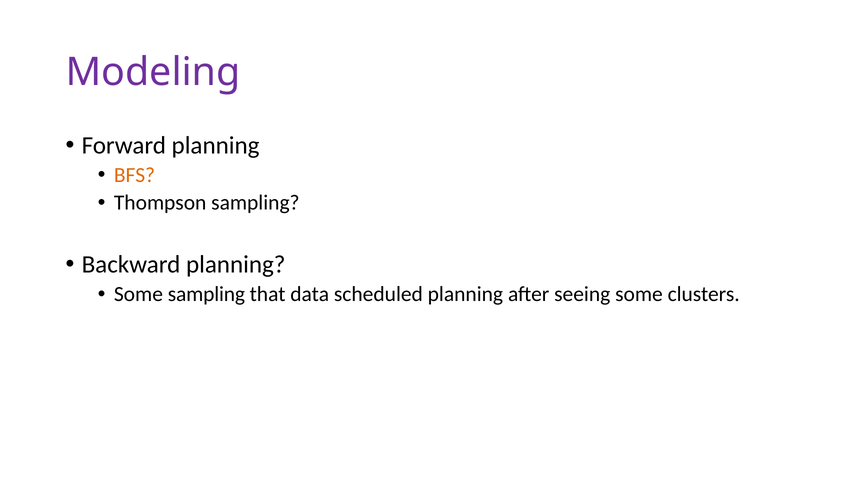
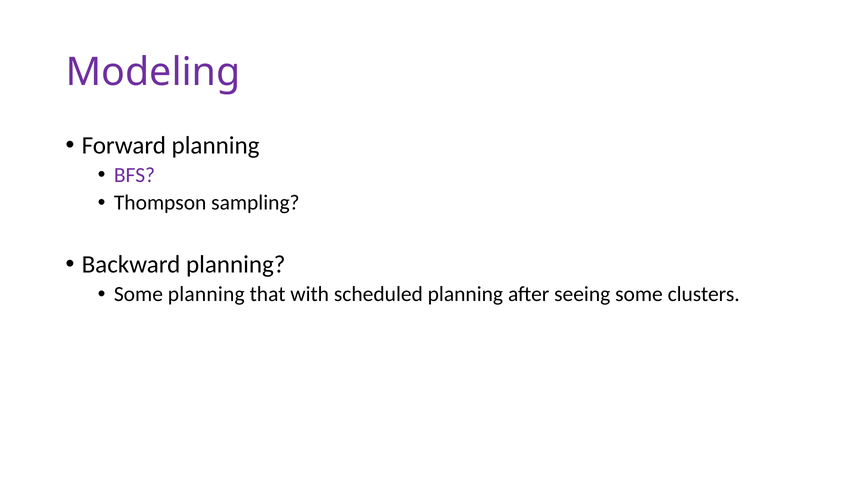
BFS colour: orange -> purple
Some sampling: sampling -> planning
data: data -> with
